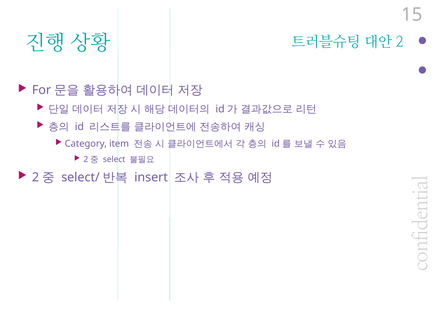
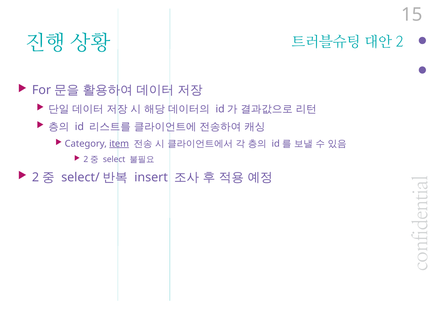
item underline: none -> present
